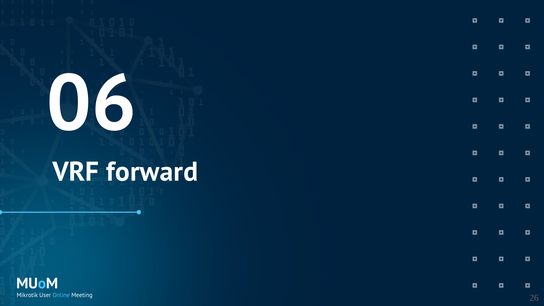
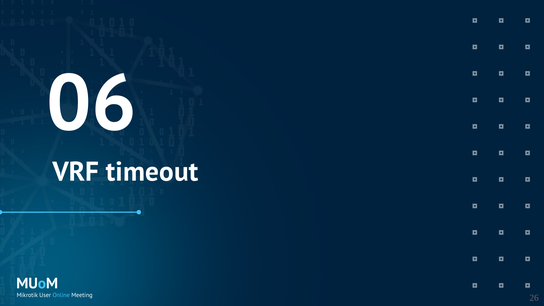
forward: forward -> timeout
